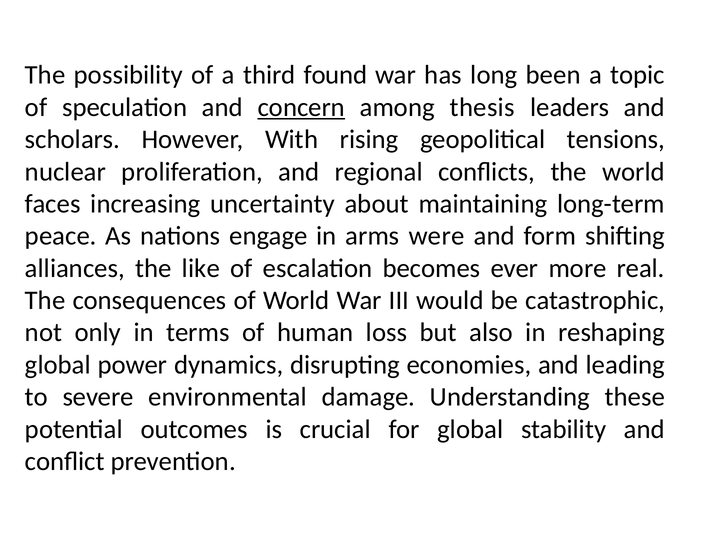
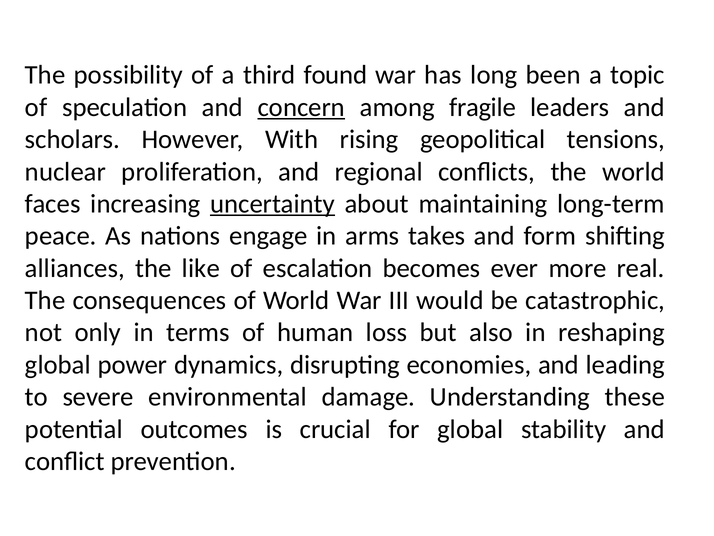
thesis: thesis -> fragile
uncertainty underline: none -> present
were: were -> takes
